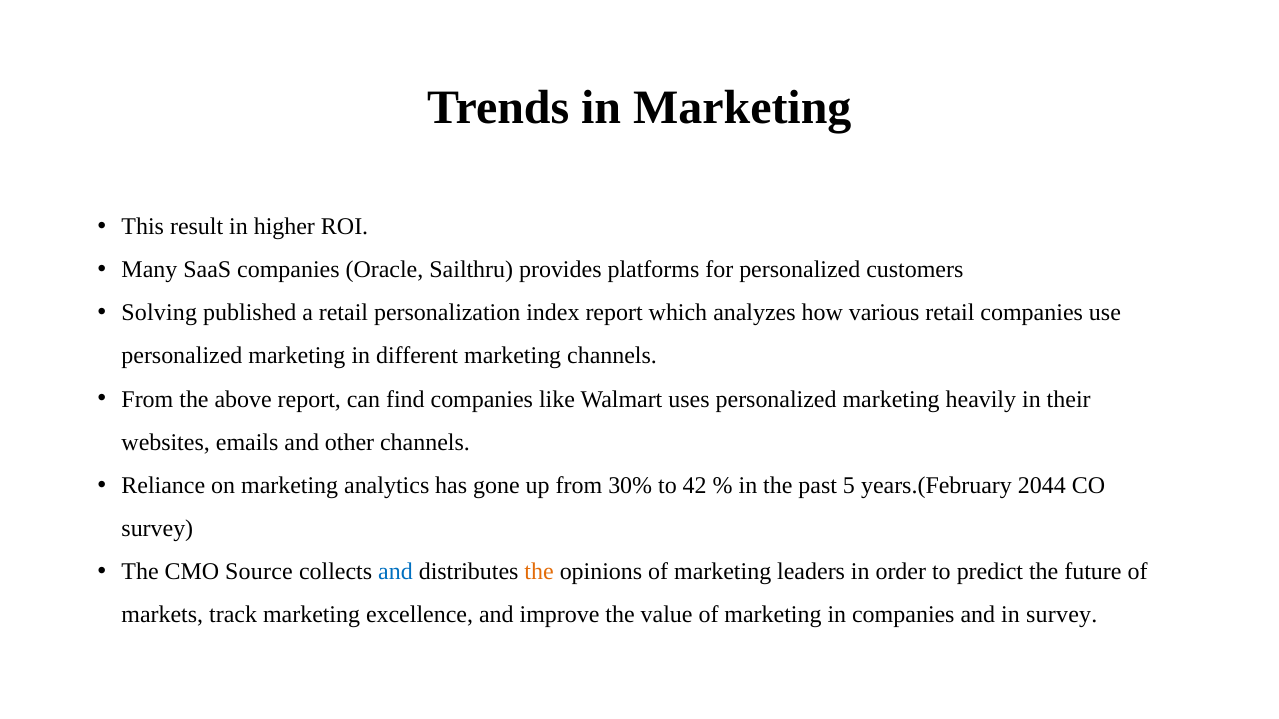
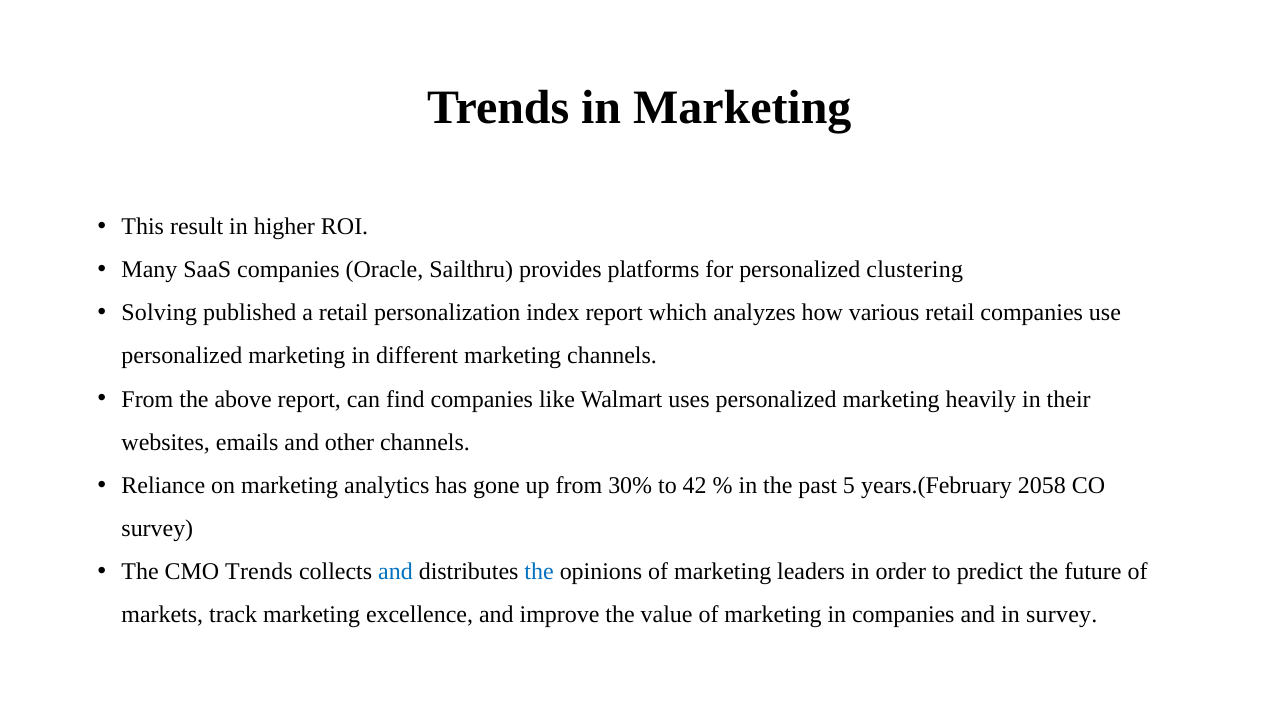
customers: customers -> clustering
2044: 2044 -> 2058
CMO Source: Source -> Trends
the at (539, 572) colour: orange -> blue
